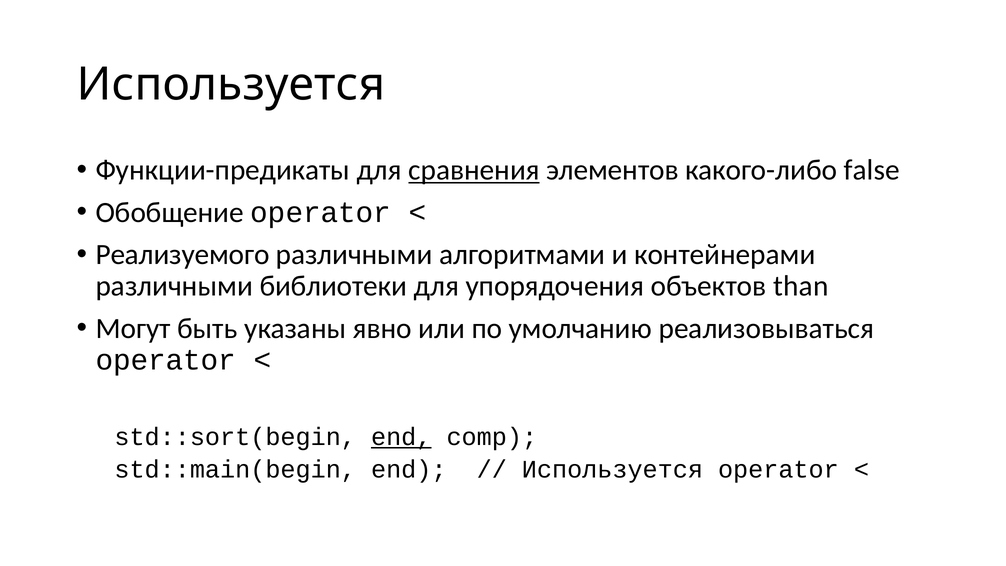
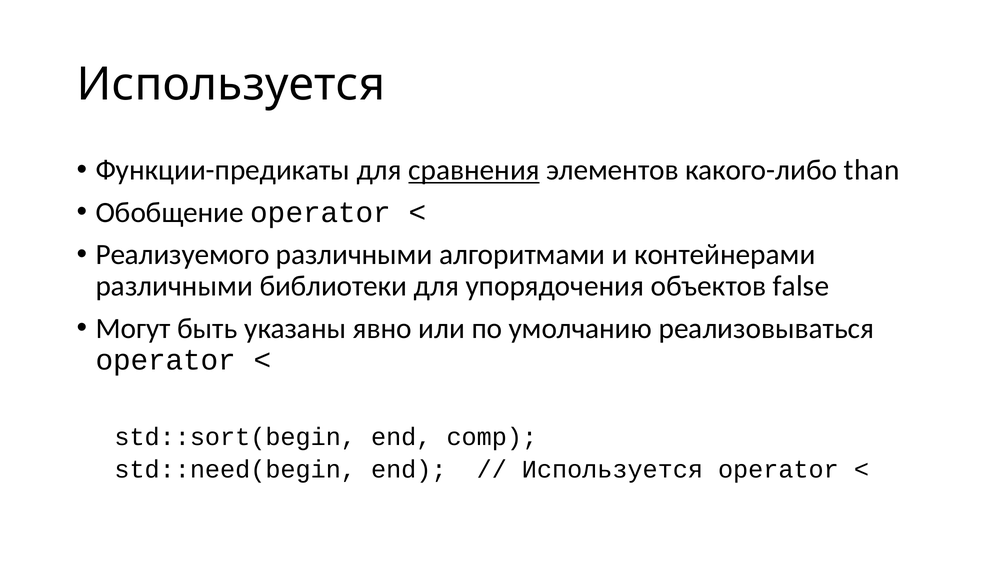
false: false -> than
than: than -> false
end at (401, 437) underline: present -> none
std::main(begin: std::main(begin -> std::need(begin
